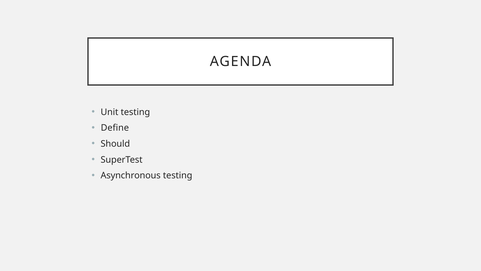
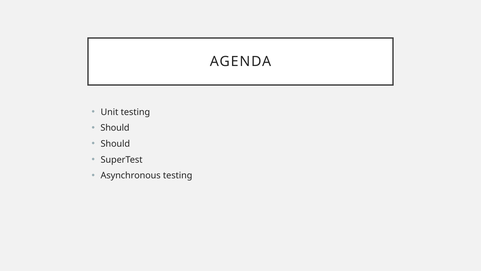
Define at (115, 128): Define -> Should
